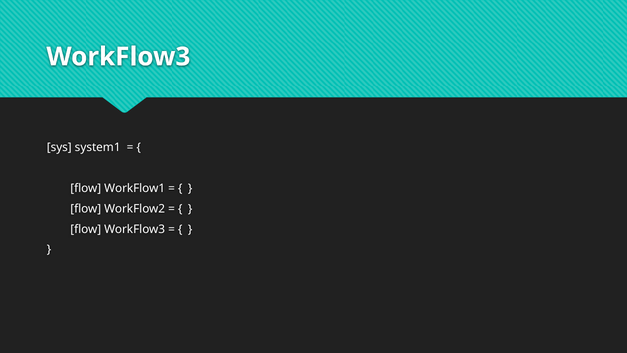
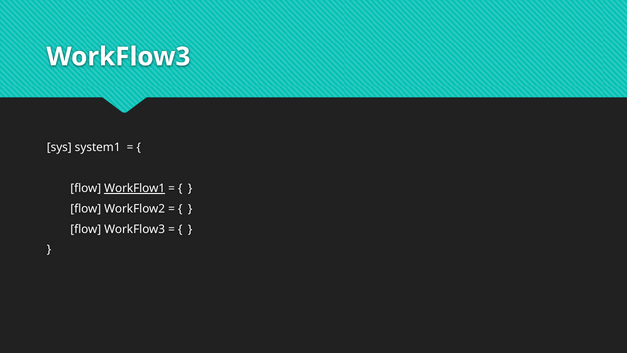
WorkFlow1 underline: none -> present
